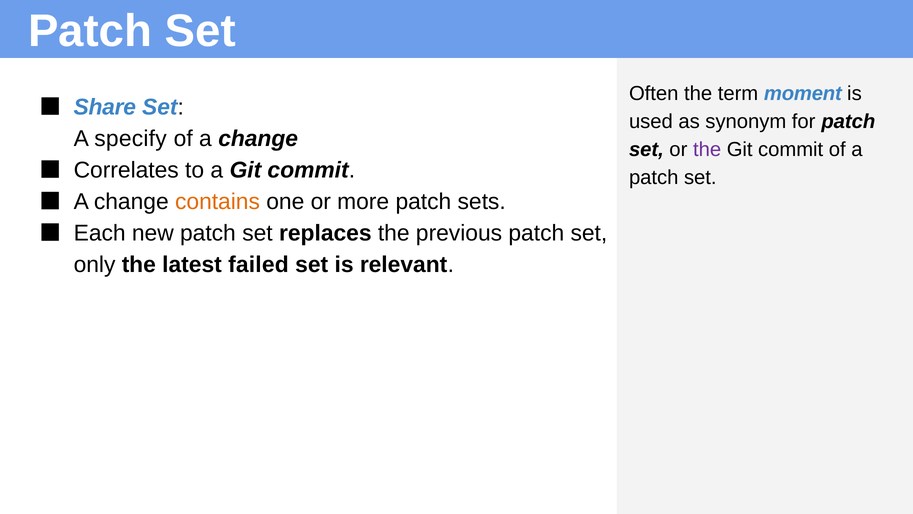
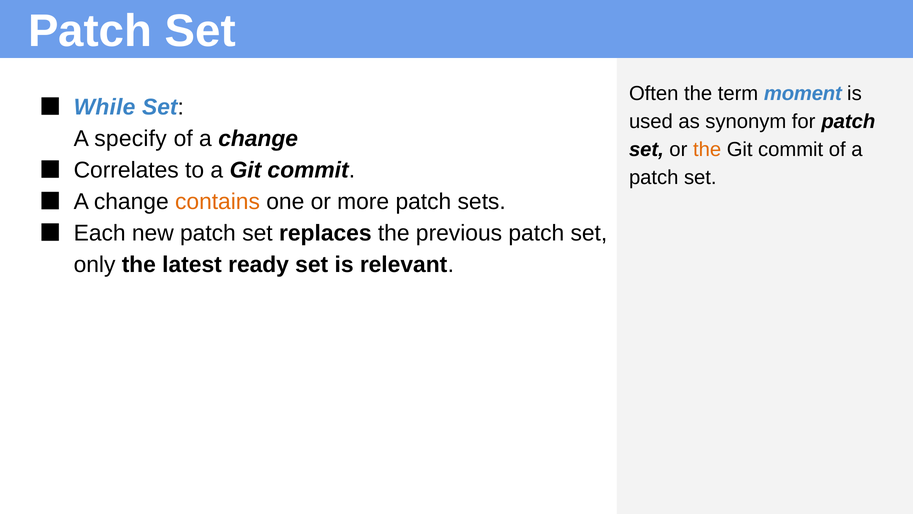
Share: Share -> While
the at (707, 150) colour: purple -> orange
failed: failed -> ready
